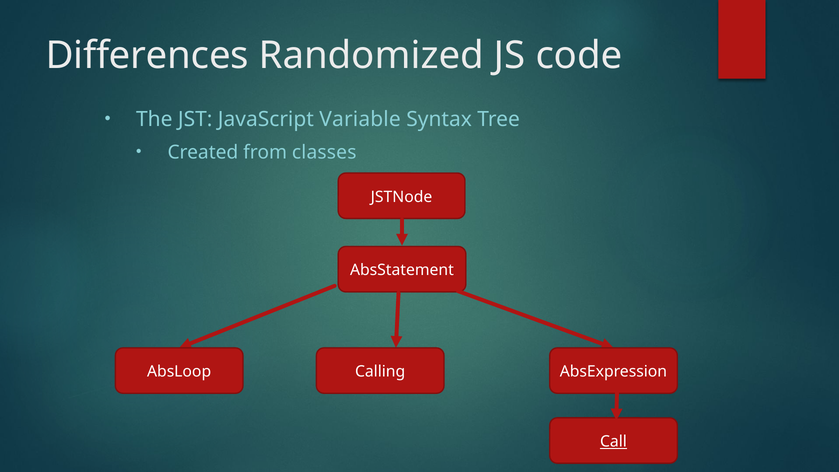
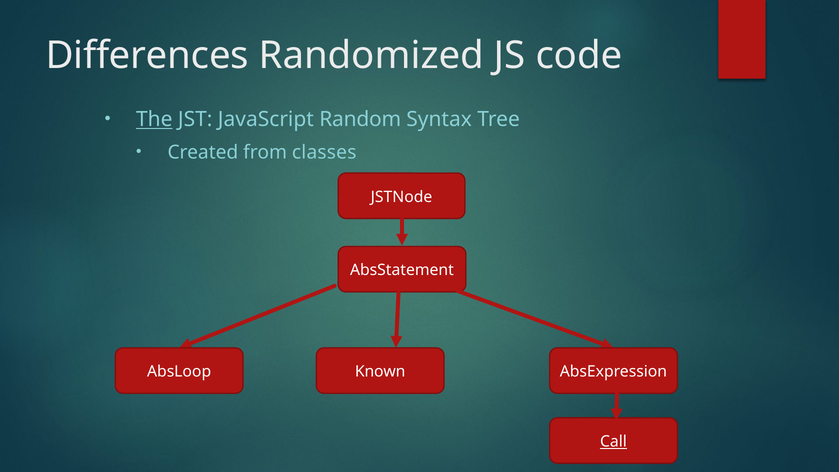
The underline: none -> present
Variable: Variable -> Random
Calling: Calling -> Known
